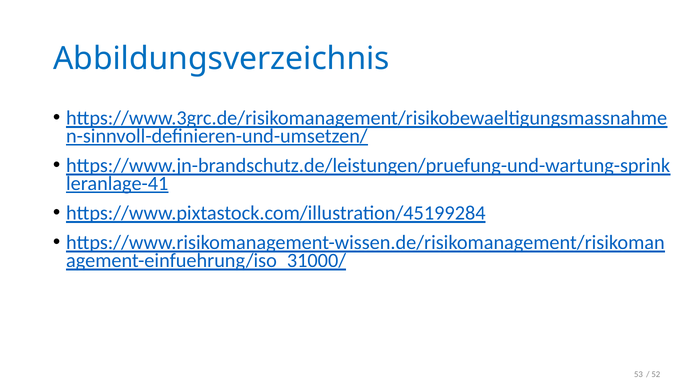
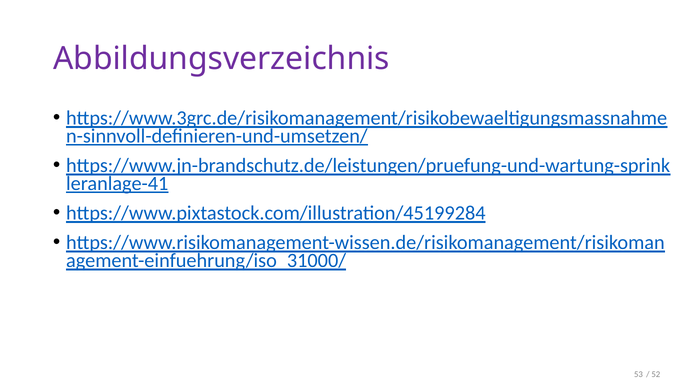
Abbildungsverzeichnis colour: blue -> purple
